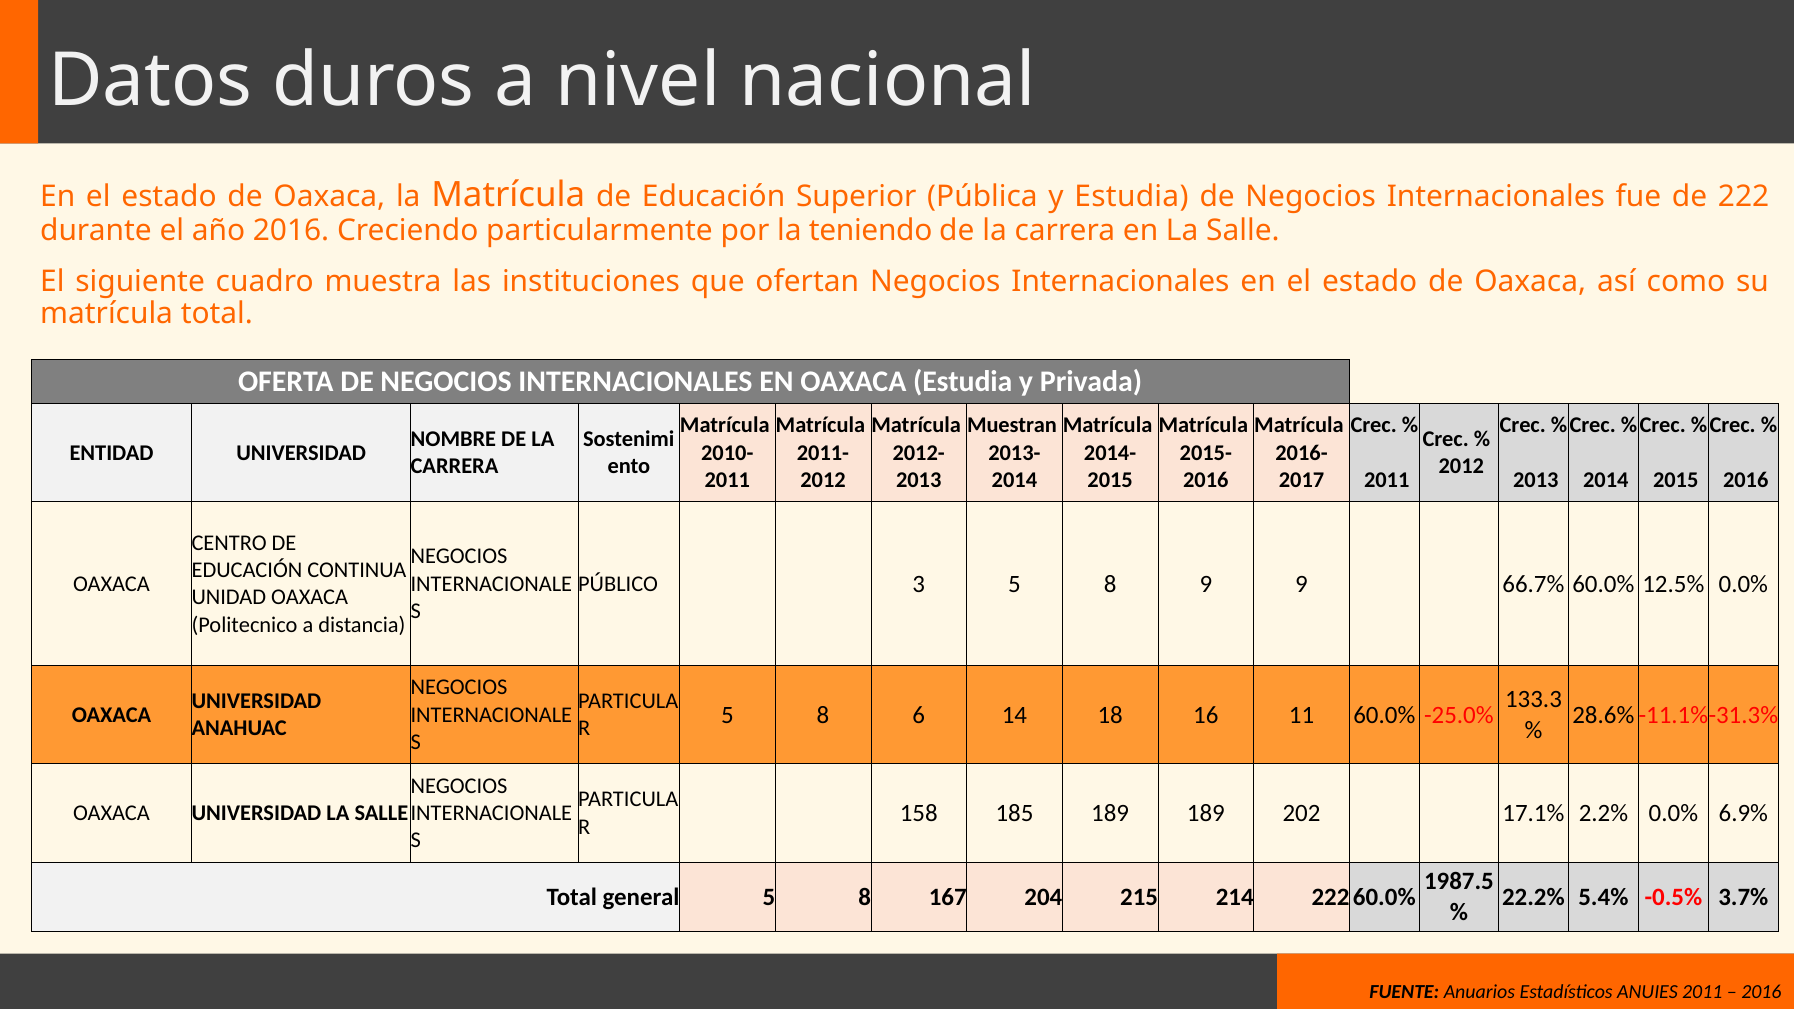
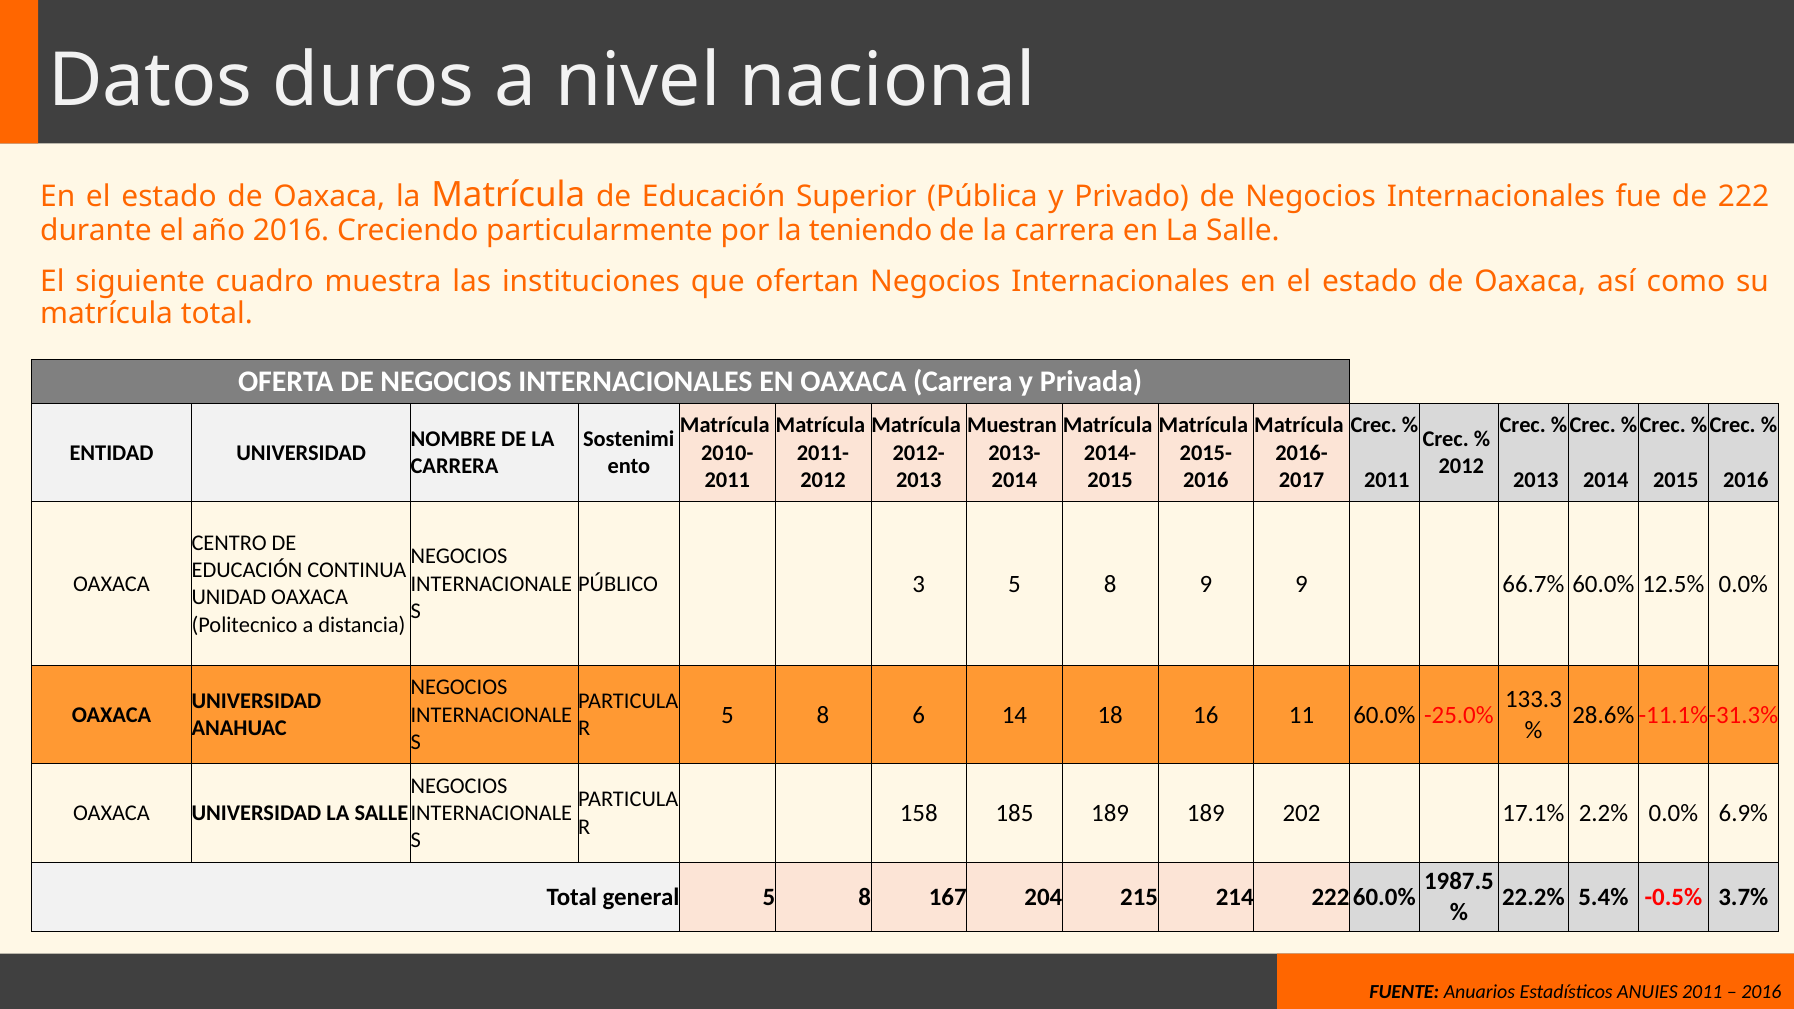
y Estudia: Estudia -> Privado
OAXACA Estudia: Estudia -> Carrera
